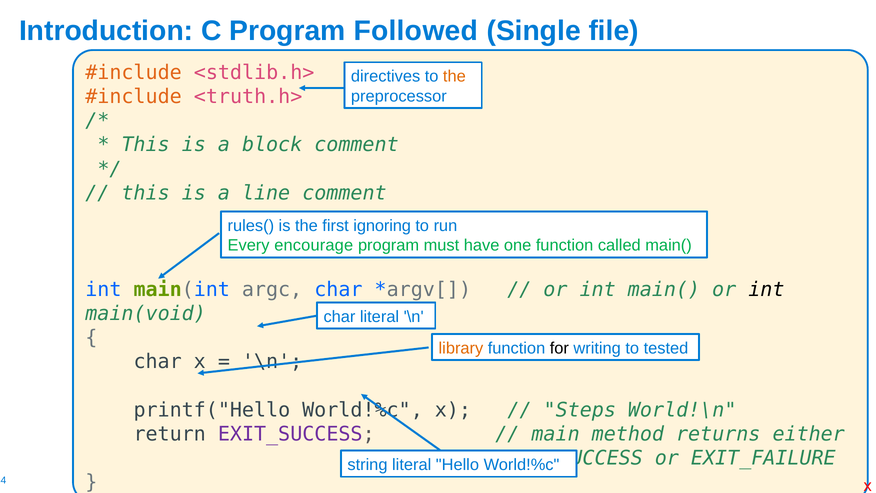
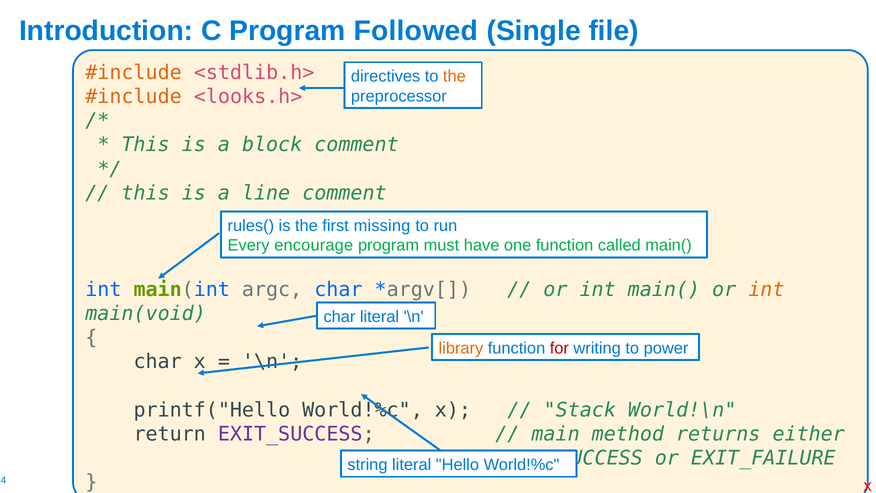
<truth.h>: <truth.h> -> <looks.h>
ignoring: ignoring -> missing
int at (766, 289) colour: black -> orange
for colour: black -> red
tested: tested -> power
Steps: Steps -> Stack
